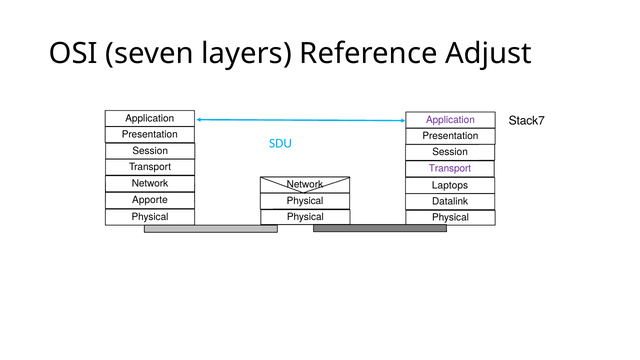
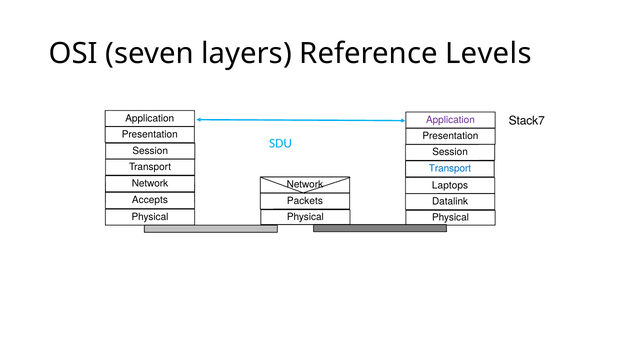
Adjust: Adjust -> Levels
Transport at (450, 169) colour: purple -> blue
Apporte: Apporte -> Accepts
Physical at (305, 201): Physical -> Packets
